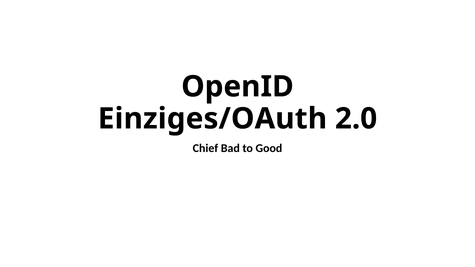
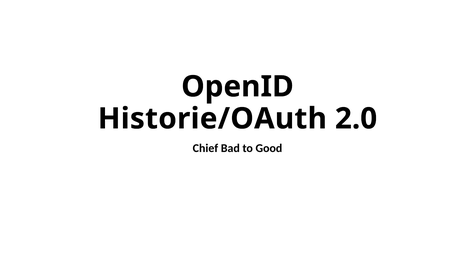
Einziges/OAuth: Einziges/OAuth -> Historie/OAuth
